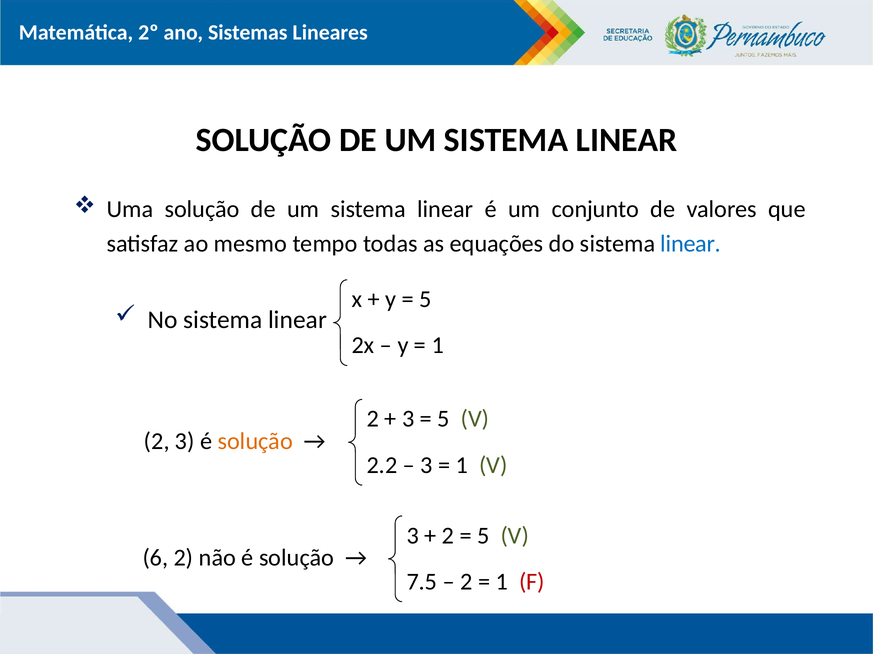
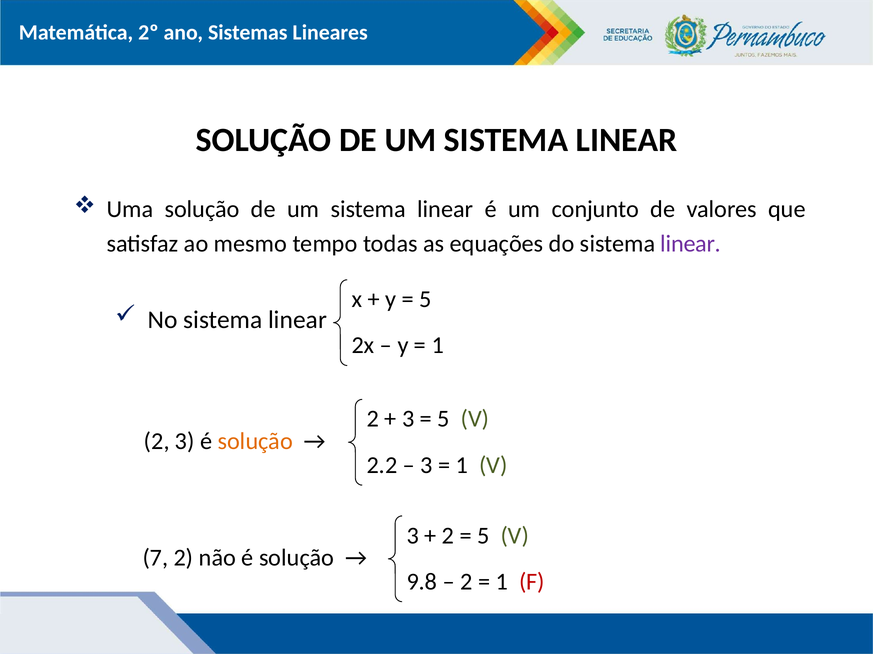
linear at (691, 244) colour: blue -> purple
6: 6 -> 7
7.5: 7.5 -> 9.8
